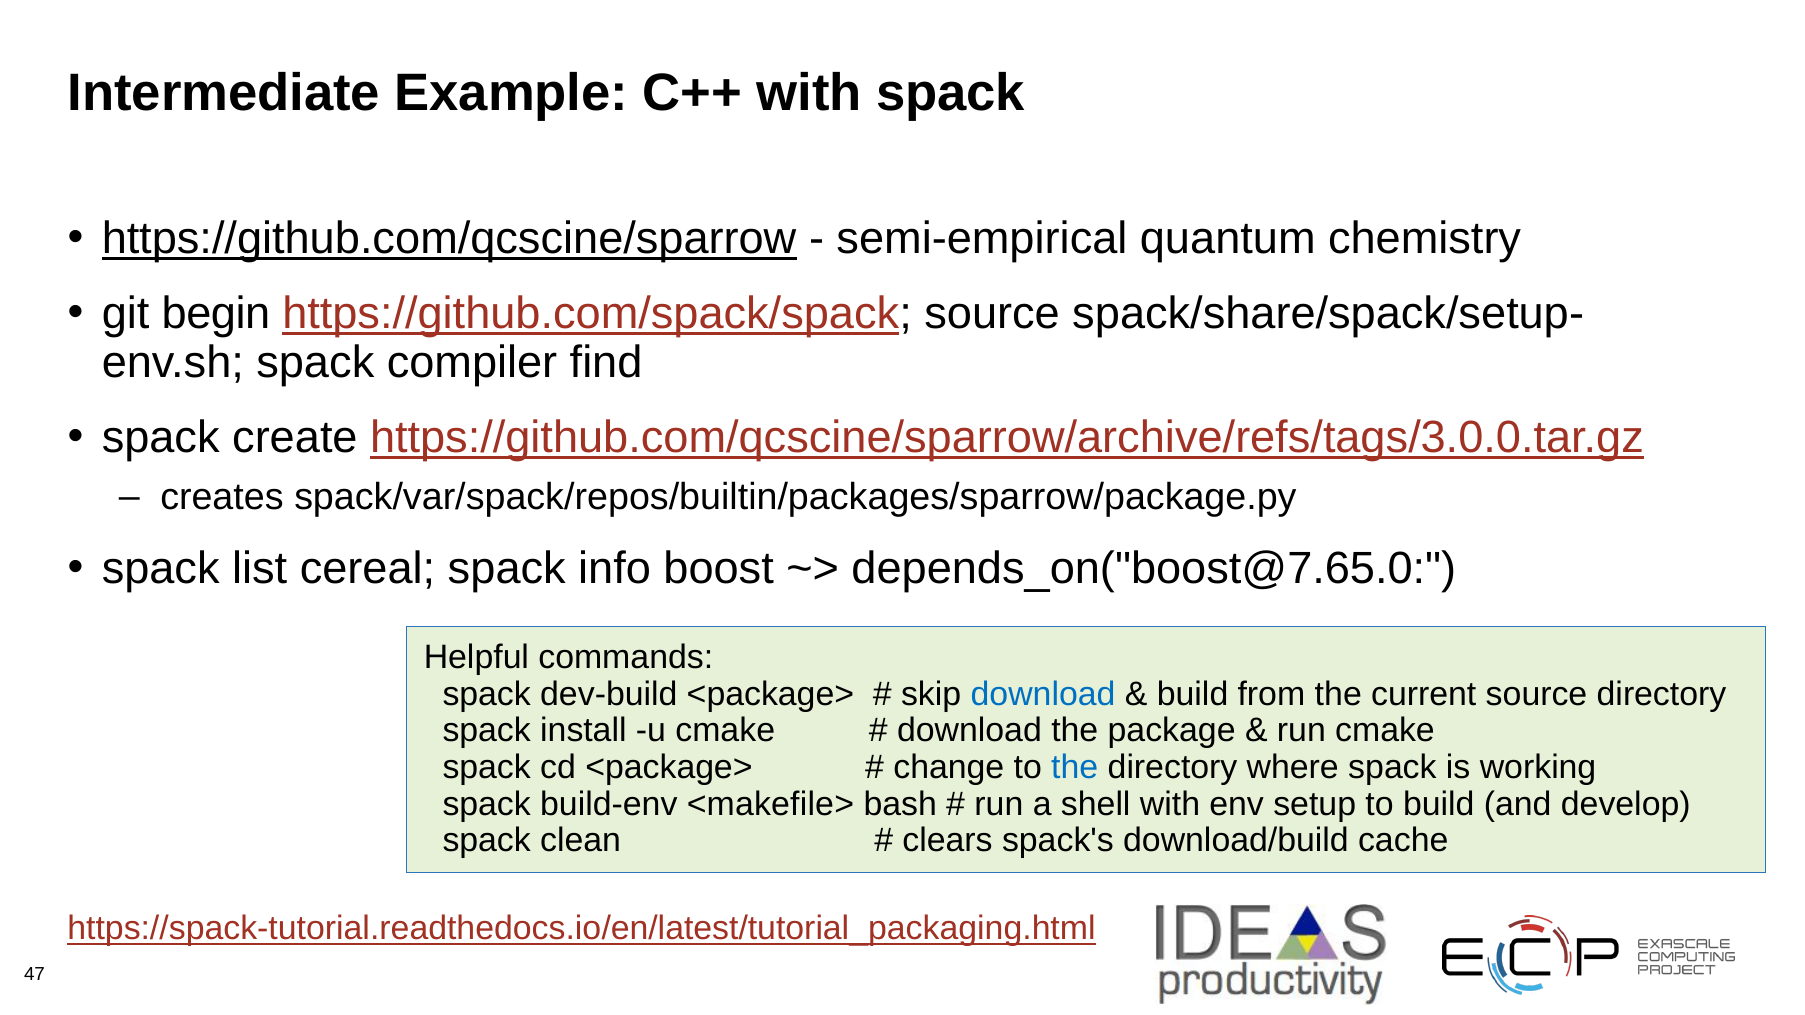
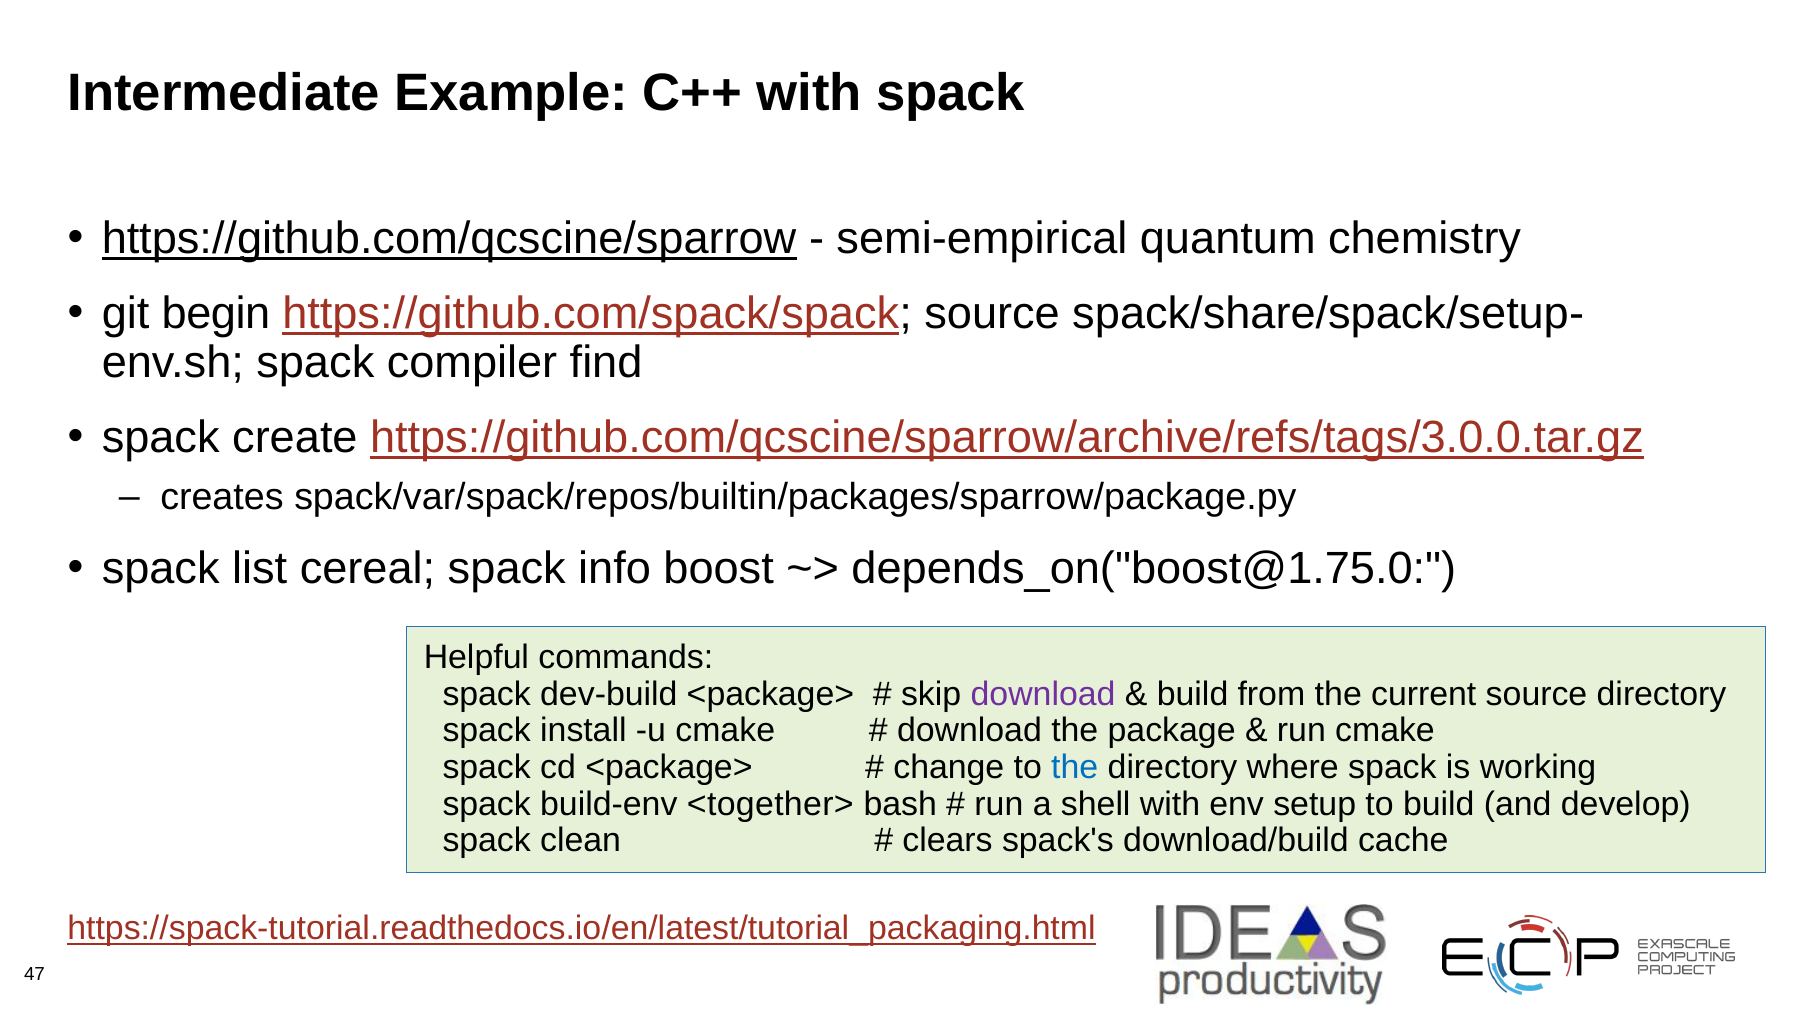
depends_on("boost@7.65.0: depends_on("boost@7.65.0 -> depends_on("boost@1.75.0
download at (1043, 695) colour: blue -> purple
<makefile>: <makefile> -> <together>
